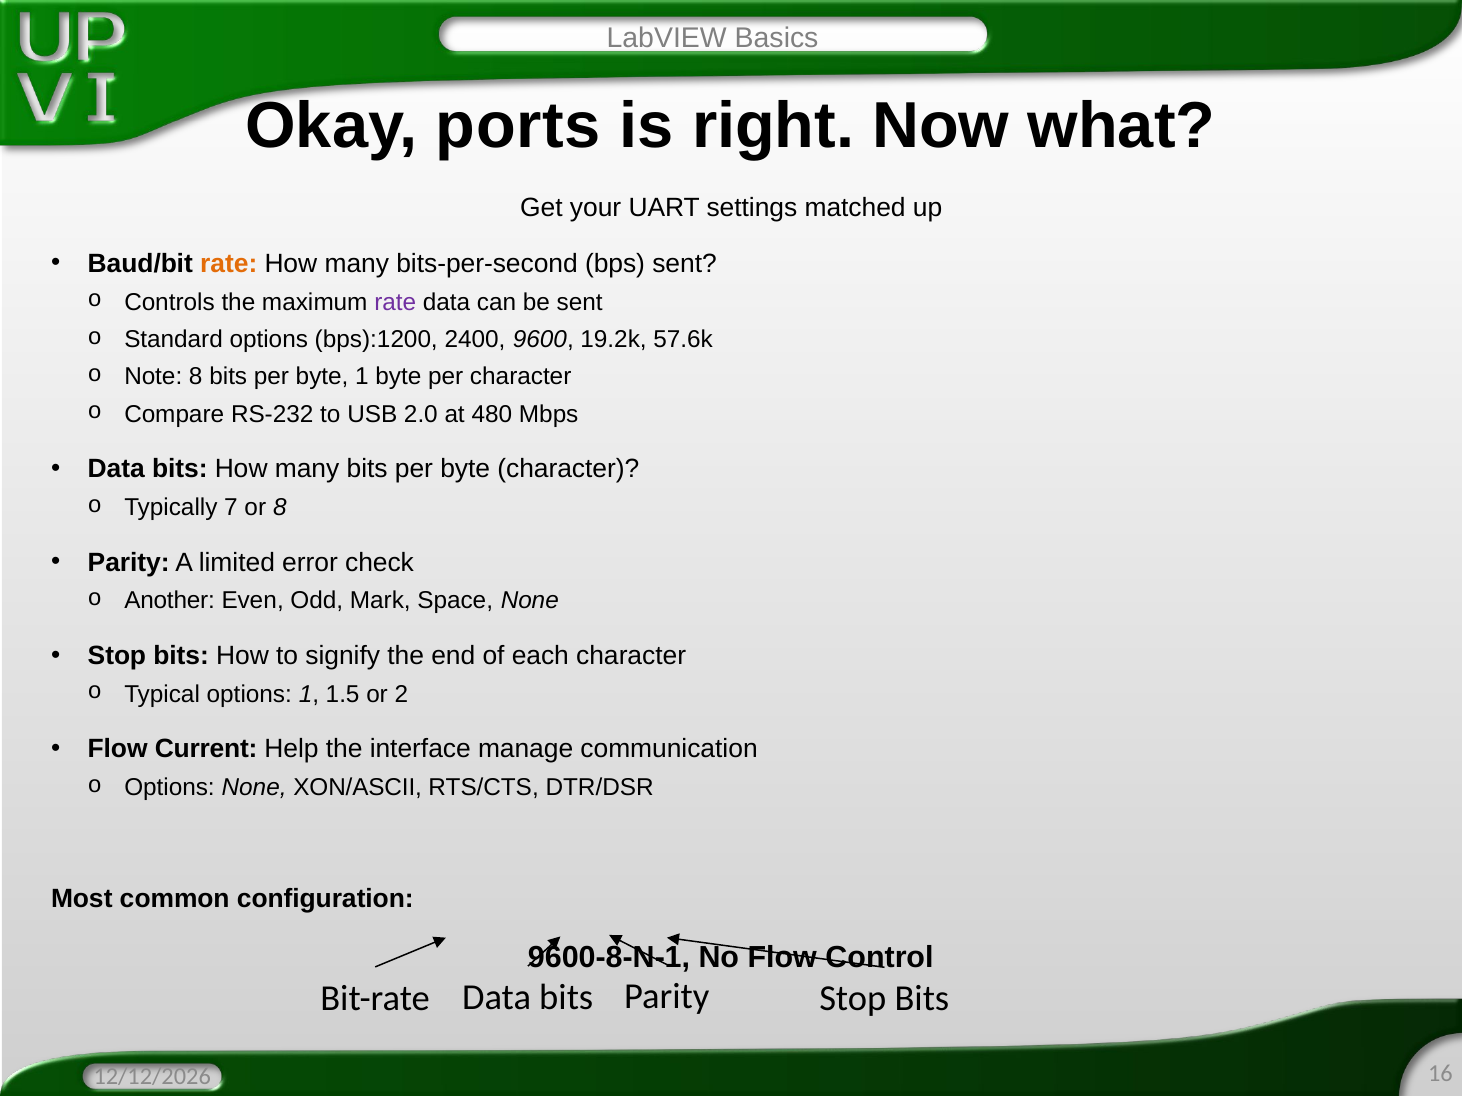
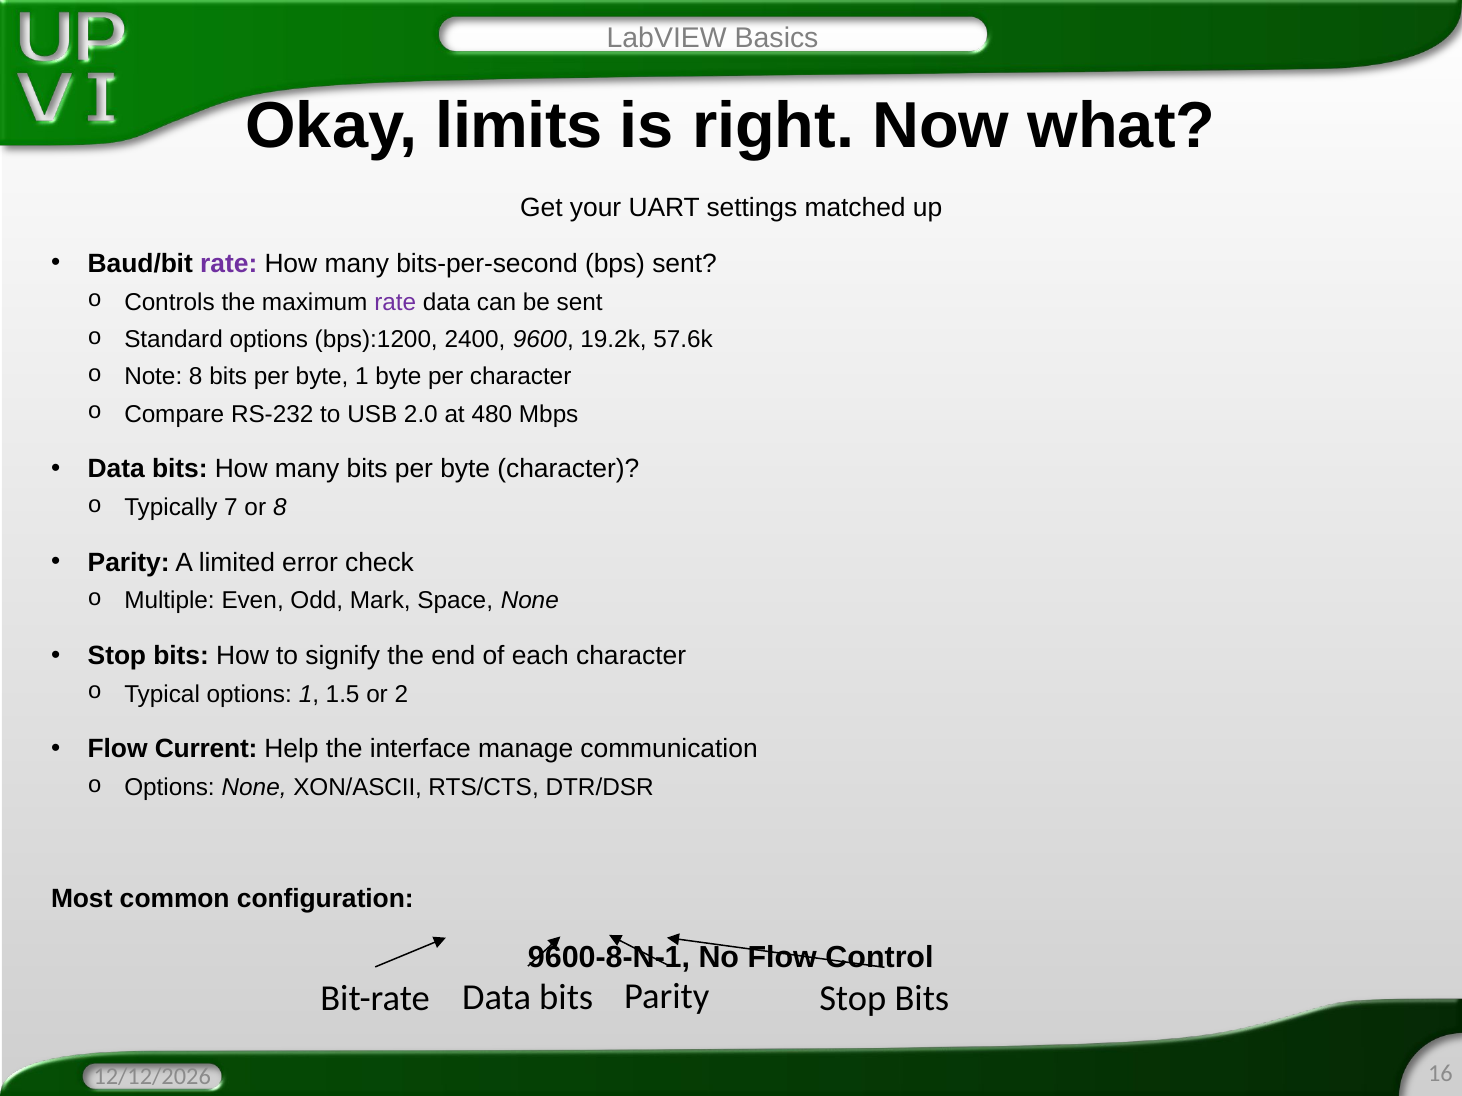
ports: ports -> limits
rate at (229, 264) colour: orange -> purple
Another: Another -> Multiple
